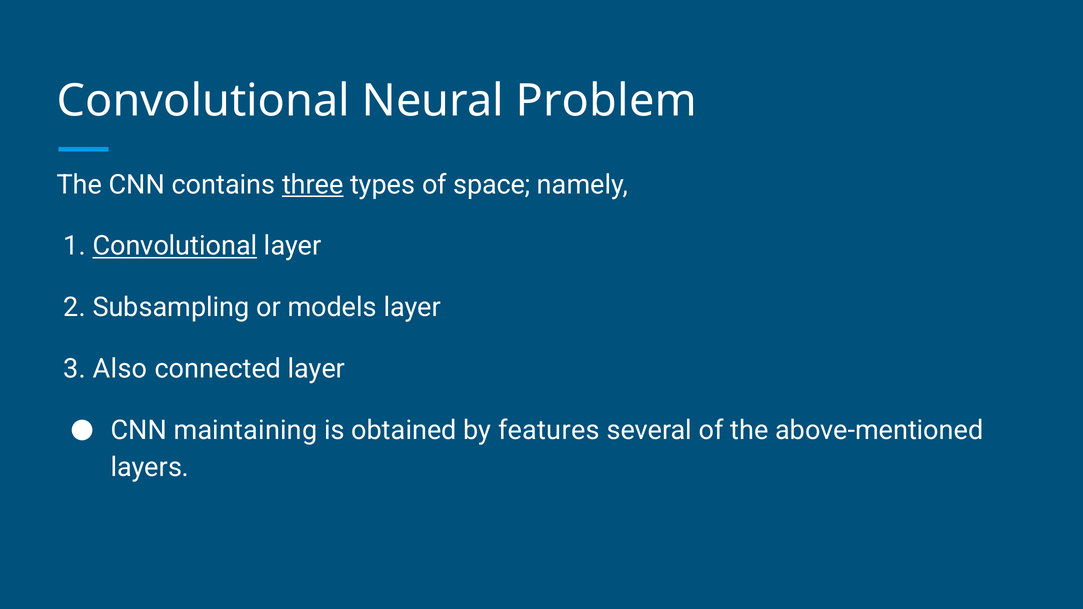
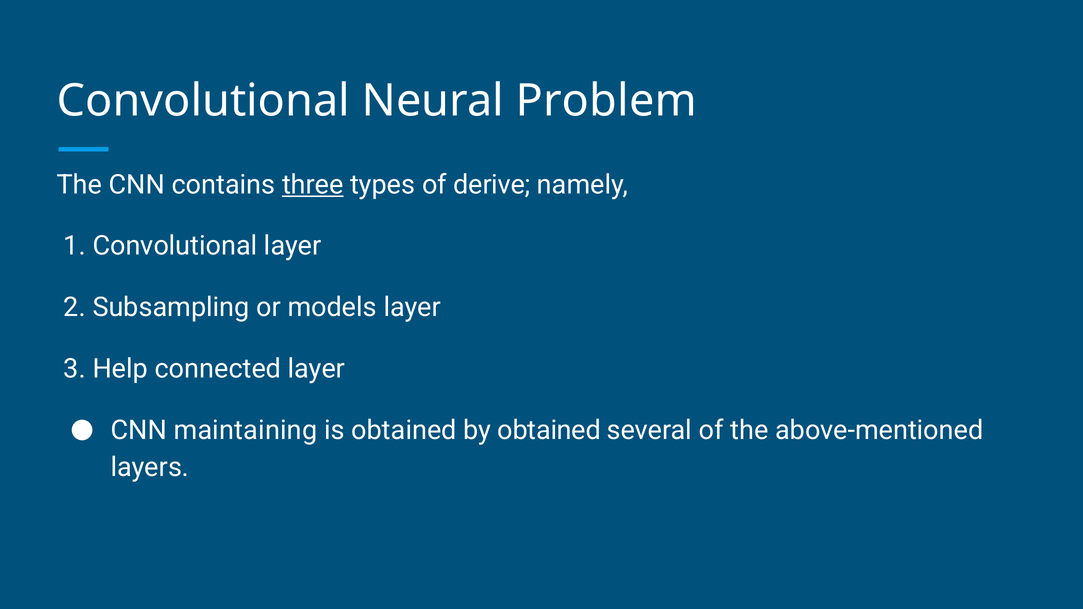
space: space -> derive
Convolutional at (175, 246) underline: present -> none
Also: Also -> Help
by features: features -> obtained
